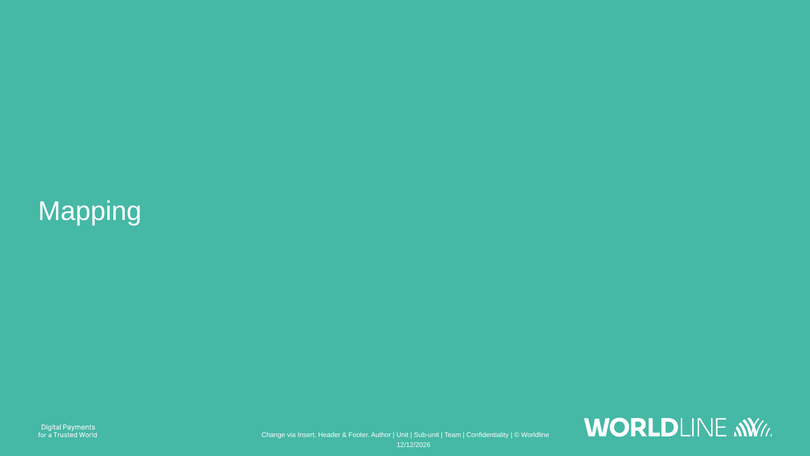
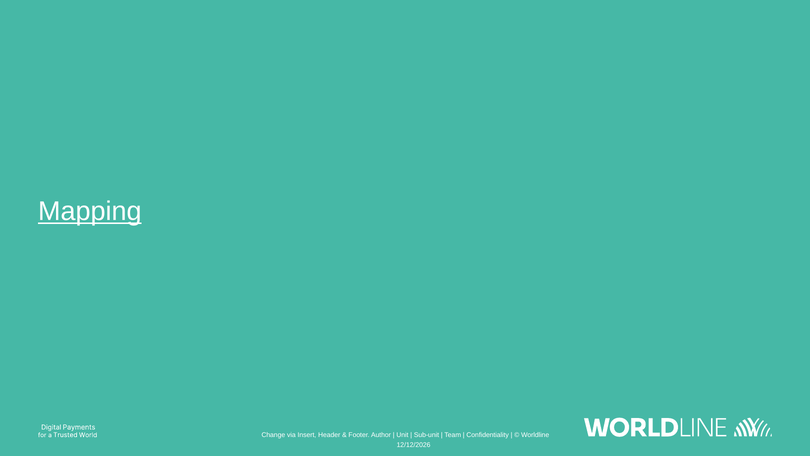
Mapping underline: none -> present
